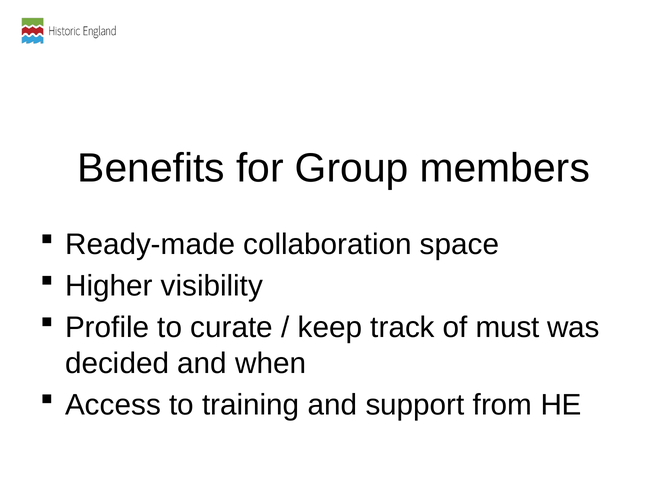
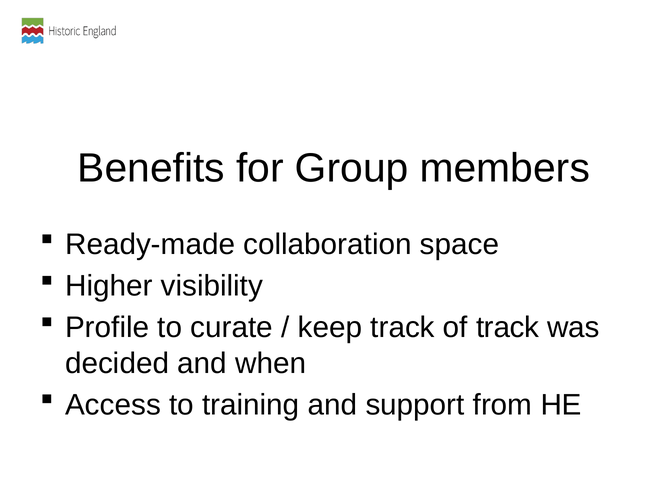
of must: must -> track
